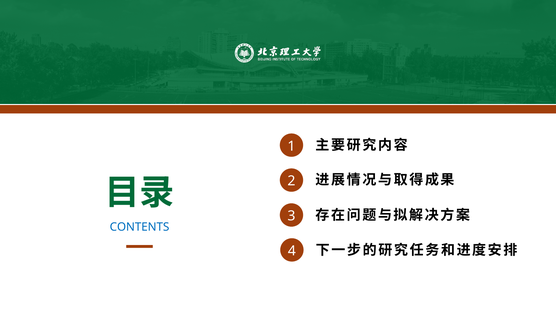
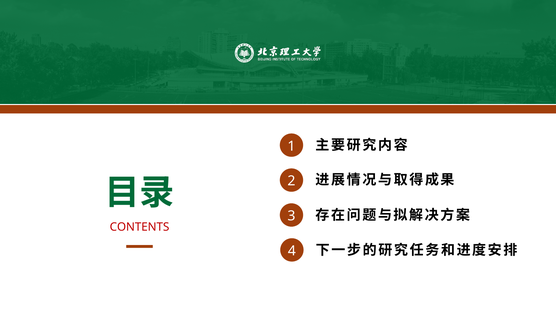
CONTENTS colour: blue -> red
